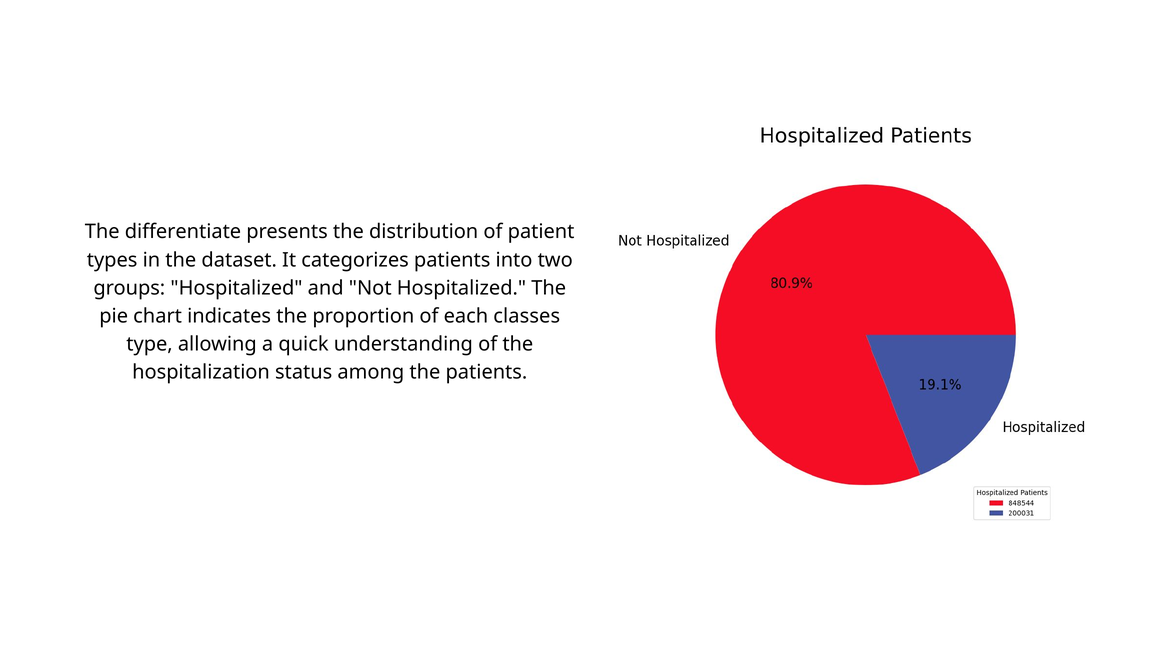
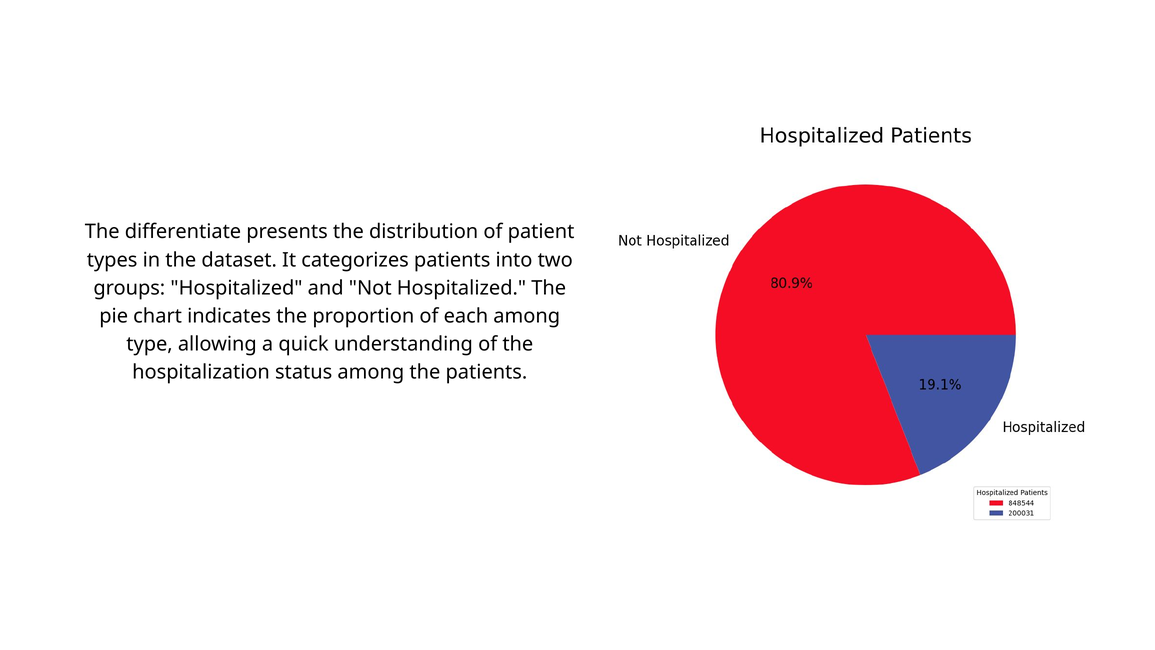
each classes: classes -> among
